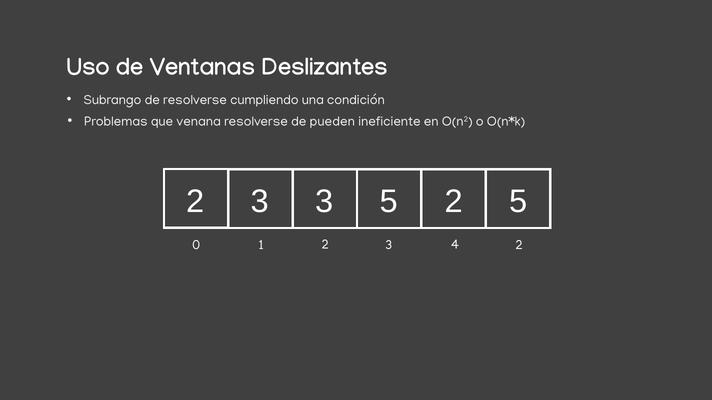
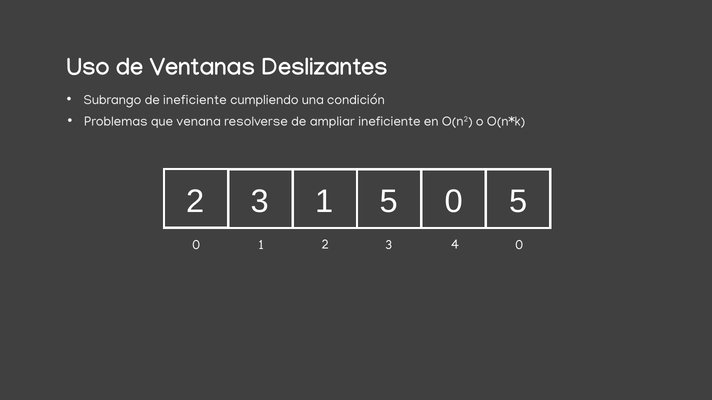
de resolverse: resolverse -> ineficiente
pueden: pueden -> ampliar
2 3: 3 -> 1
5 2: 2 -> 0
3 2: 2 -> 0
